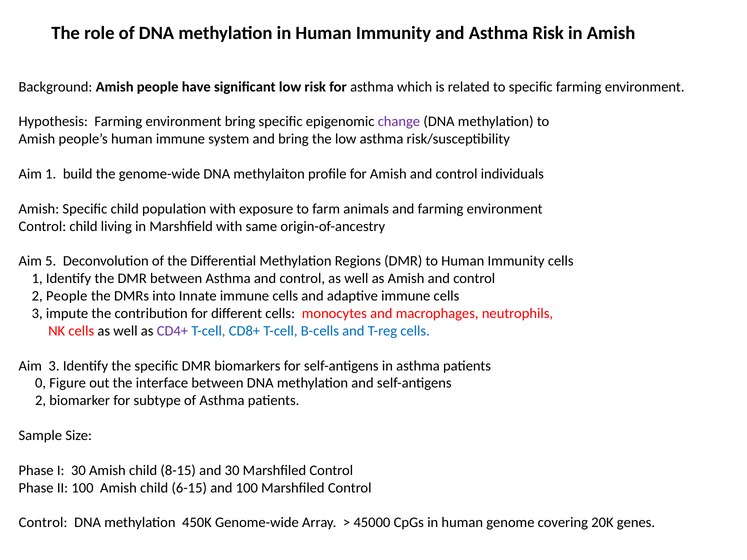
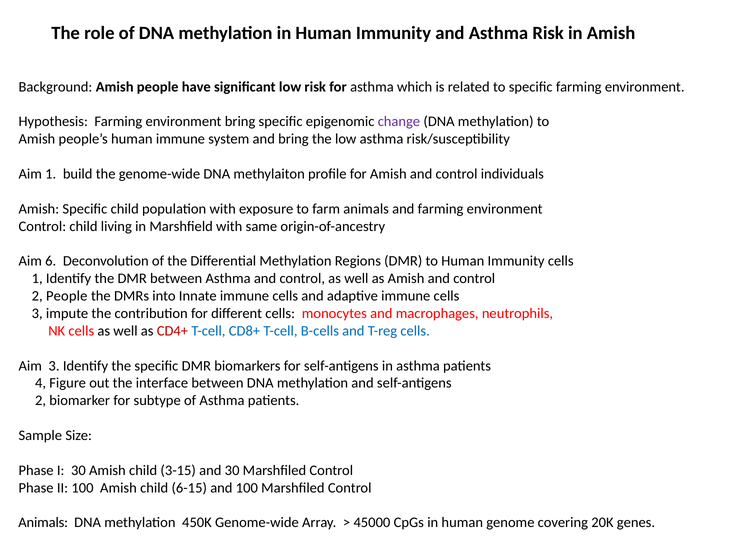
5: 5 -> 6
CD4+ colour: purple -> red
0: 0 -> 4
8-15: 8-15 -> 3-15
Control at (43, 523): Control -> Animals
